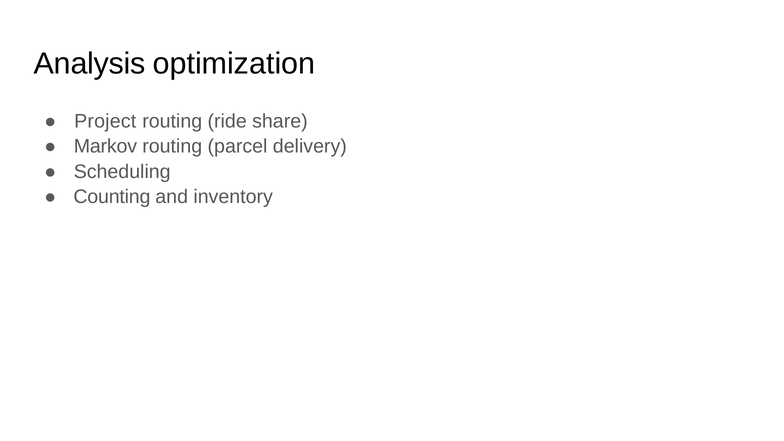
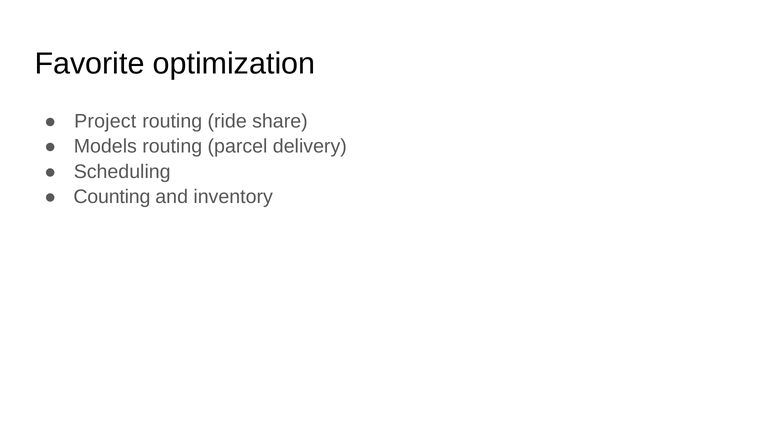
Analysis: Analysis -> Favorite
Markov: Markov -> Models
